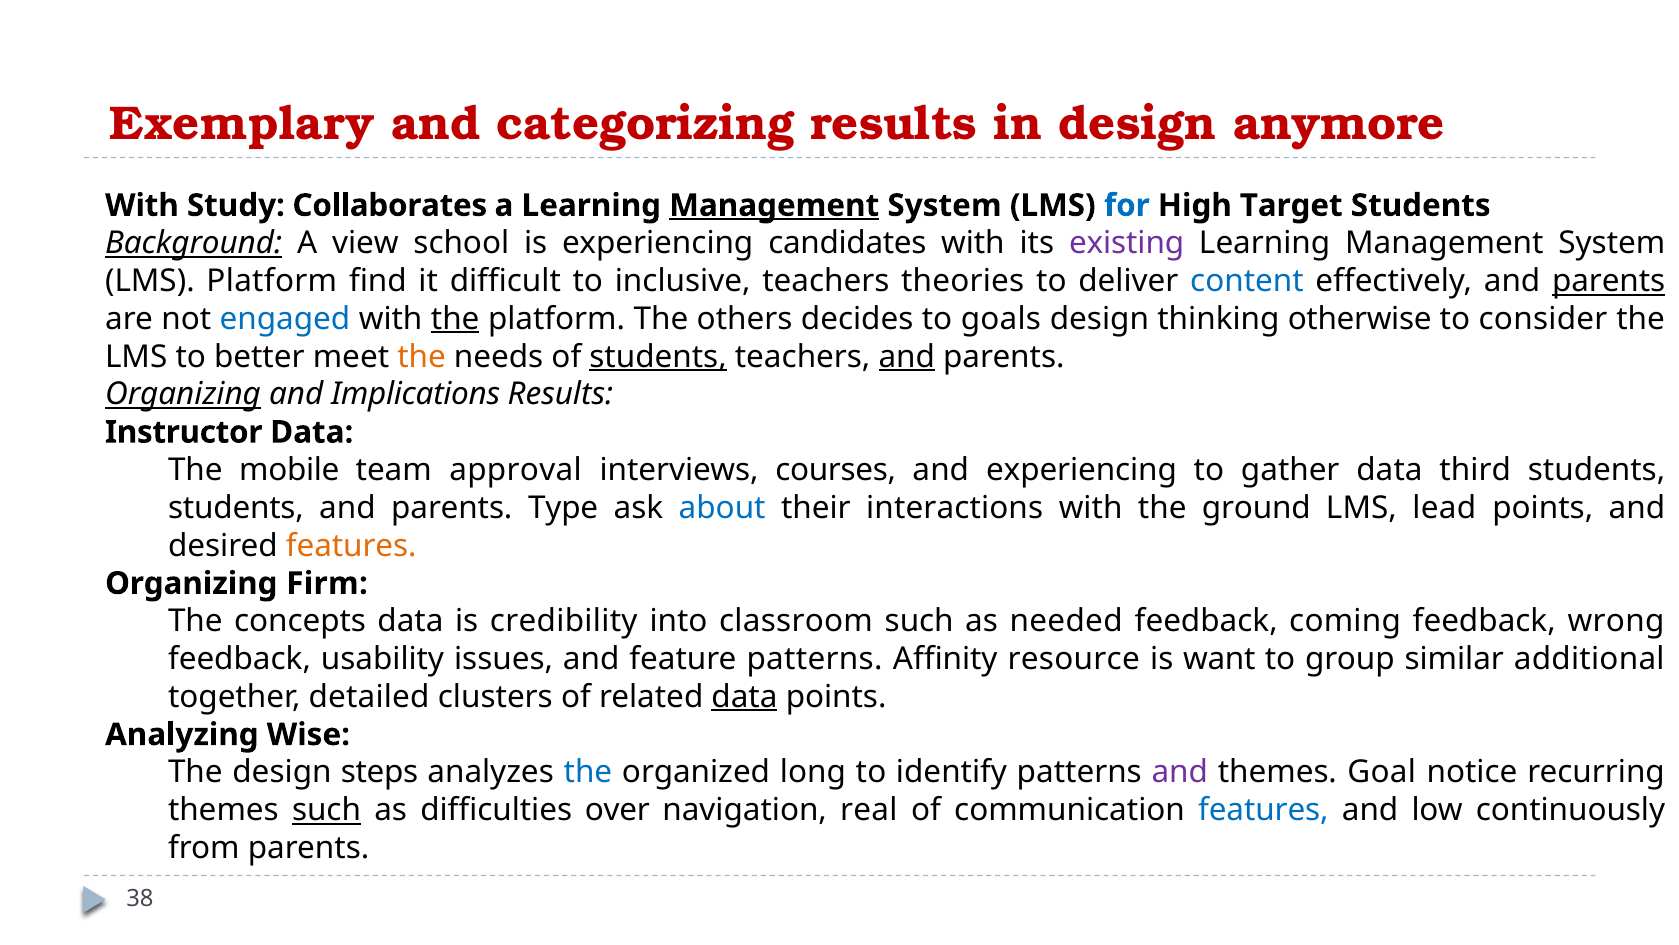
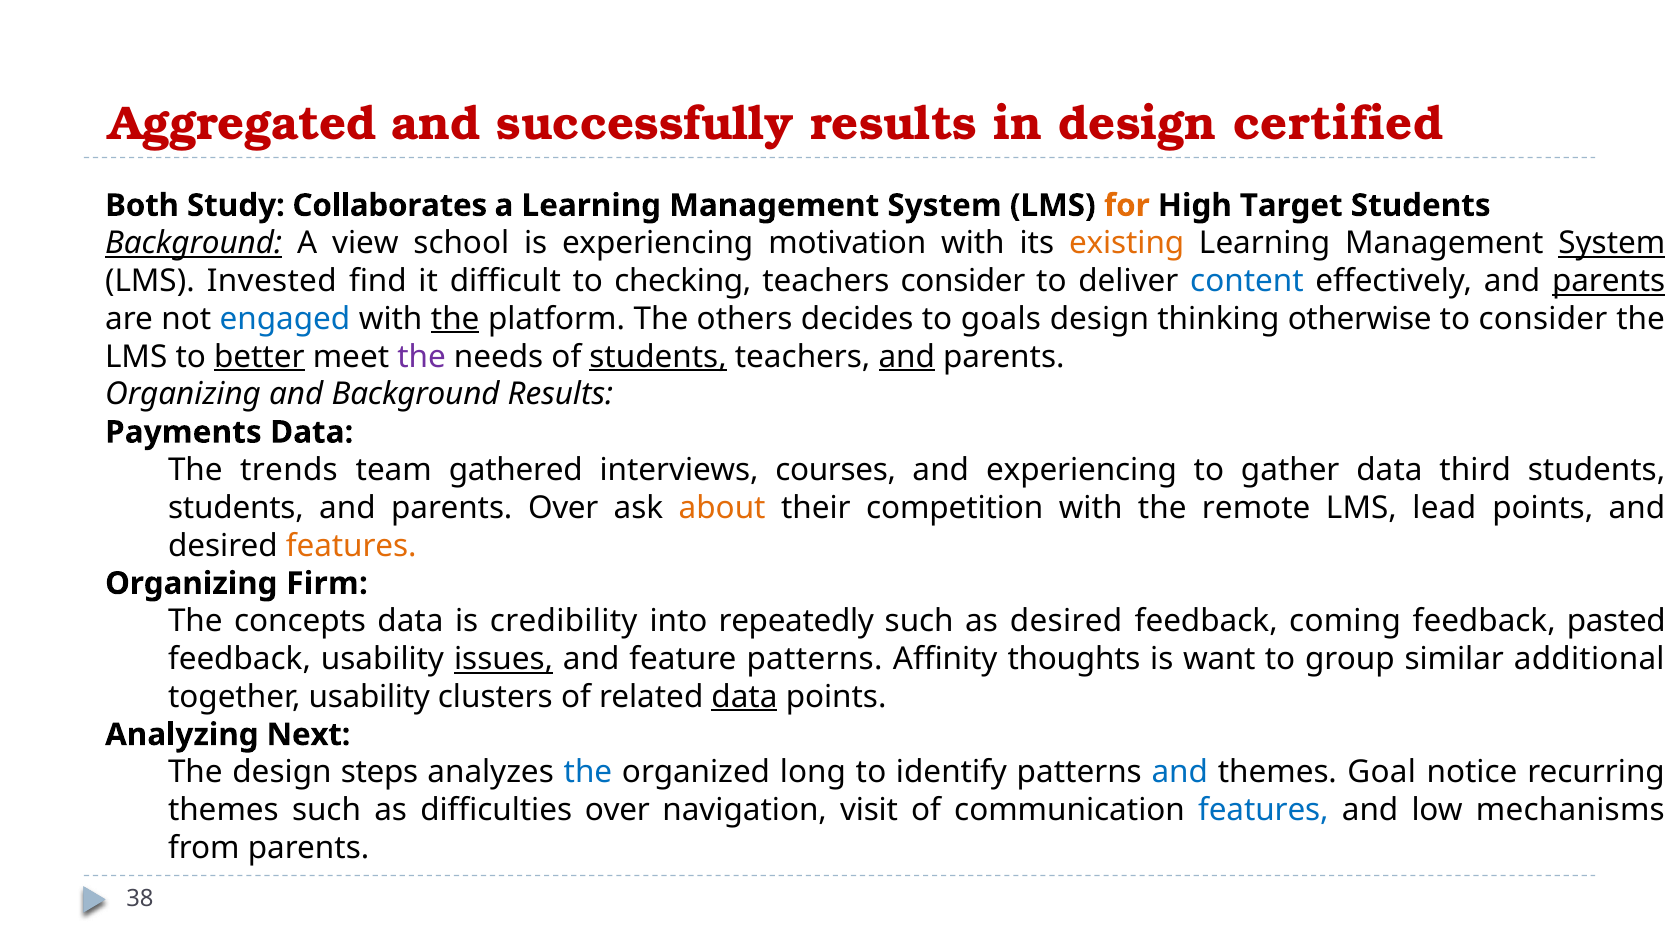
Exemplary: Exemplary -> Aggregated
categorizing: categorizing -> successfully
anymore: anymore -> certified
With at (142, 205): With -> Both
Management at (774, 205) underline: present -> none
for colour: blue -> orange
candidates: candidates -> motivation
existing colour: purple -> orange
System at (1612, 243) underline: none -> present
LMS Platform: Platform -> Invested
inclusive: inclusive -> checking
teachers theories: theories -> consider
better underline: none -> present
the at (422, 356) colour: orange -> purple
Organizing at (183, 394) underline: present -> none
and Implications: Implications -> Background
Instructor: Instructor -> Payments
mobile: mobile -> trends
approval: approval -> gathered
parents Type: Type -> Over
about colour: blue -> orange
interactions: interactions -> competition
ground: ground -> remote
classroom: classroom -> repeatedly
as needed: needed -> desired
wrong: wrong -> pasted
issues underline: none -> present
resource: resource -> thoughts
together detailed: detailed -> usability
Wise: Wise -> Next
and at (1180, 772) colour: purple -> blue
such at (327, 810) underline: present -> none
real: real -> visit
continuously: continuously -> mechanisms
